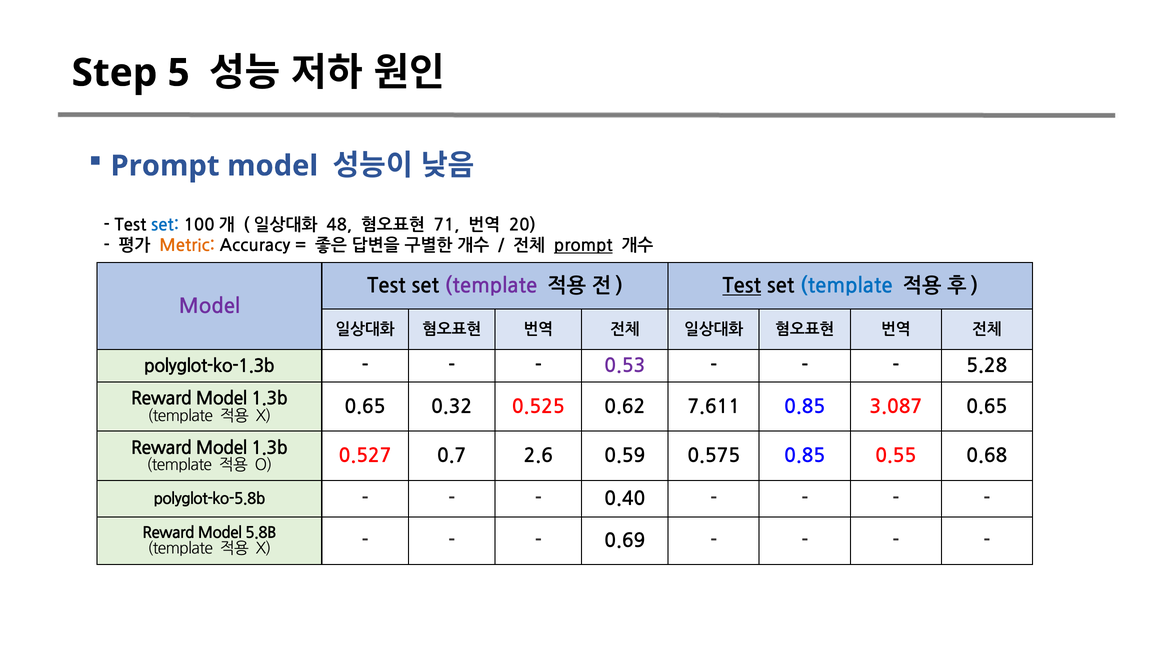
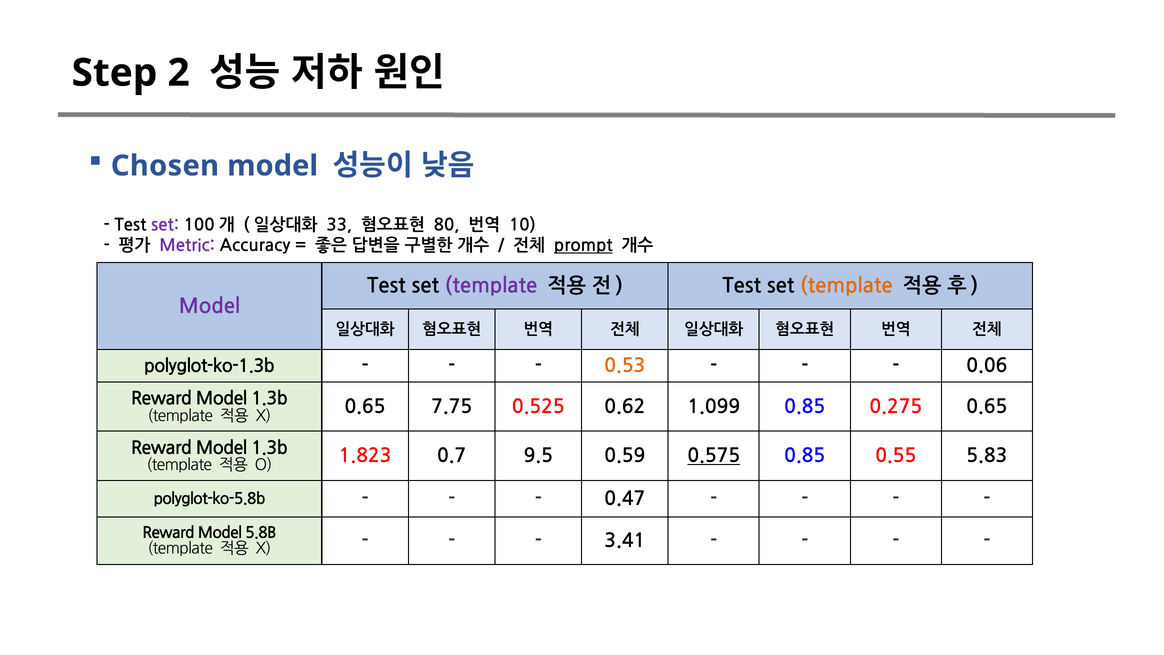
5: 5 -> 2
Prompt at (165, 166): Prompt -> Chosen
set at (165, 225) colour: blue -> purple
48: 48 -> 33
71: 71 -> 80
20: 20 -> 10
Metric colour: orange -> purple
Test at (742, 286) underline: present -> none
template at (846, 286) colour: blue -> orange
0.53 colour: purple -> orange
5.28: 5.28 -> 0.06
0.32: 0.32 -> 7.75
7.611: 7.611 -> 1.099
3.087: 3.087 -> 0.275
0.527: 0.527 -> 1.823
2.6: 2.6 -> 9.5
0.575 underline: none -> present
0.68: 0.68 -> 5.83
0.40: 0.40 -> 0.47
0.69: 0.69 -> 3.41
